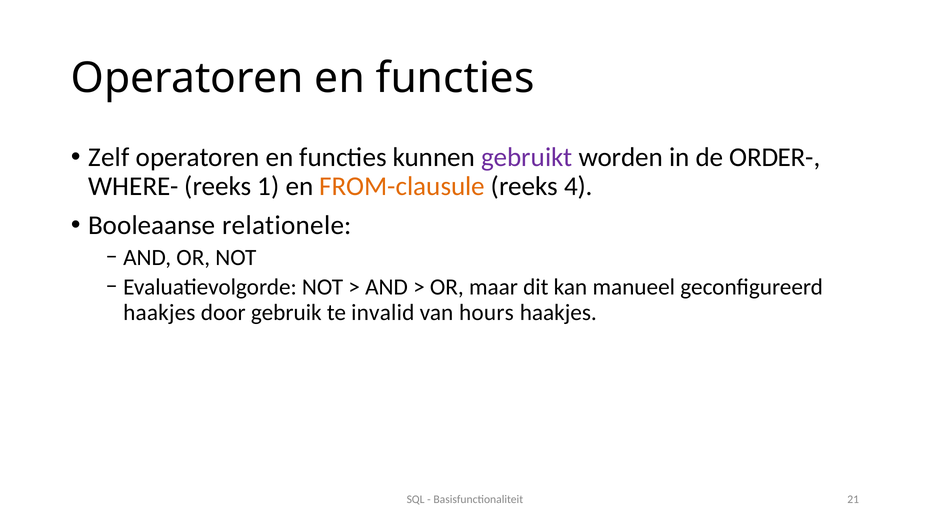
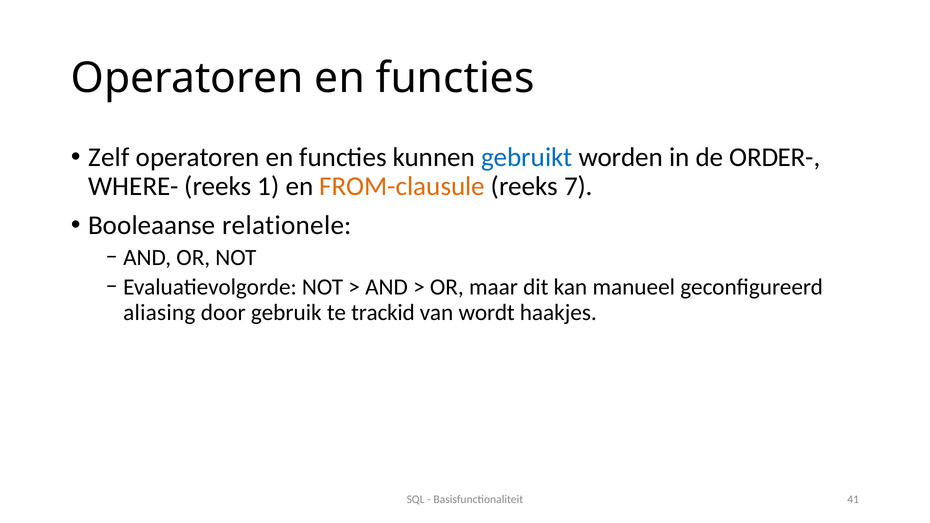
gebruikt colour: purple -> blue
4: 4 -> 7
haakjes at (159, 312): haakjes -> aliasing
invalid: invalid -> trackid
hours: hours -> wordt
21: 21 -> 41
